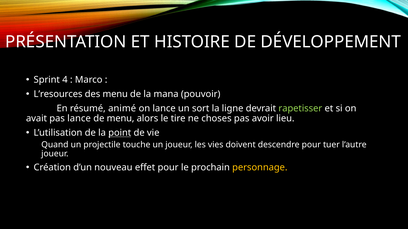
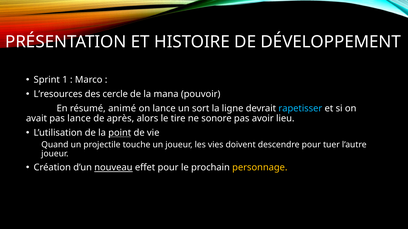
4: 4 -> 1
des menu: menu -> cercle
rapetisser colour: light green -> light blue
de menu: menu -> après
choses: choses -> sonore
nouveau underline: none -> present
